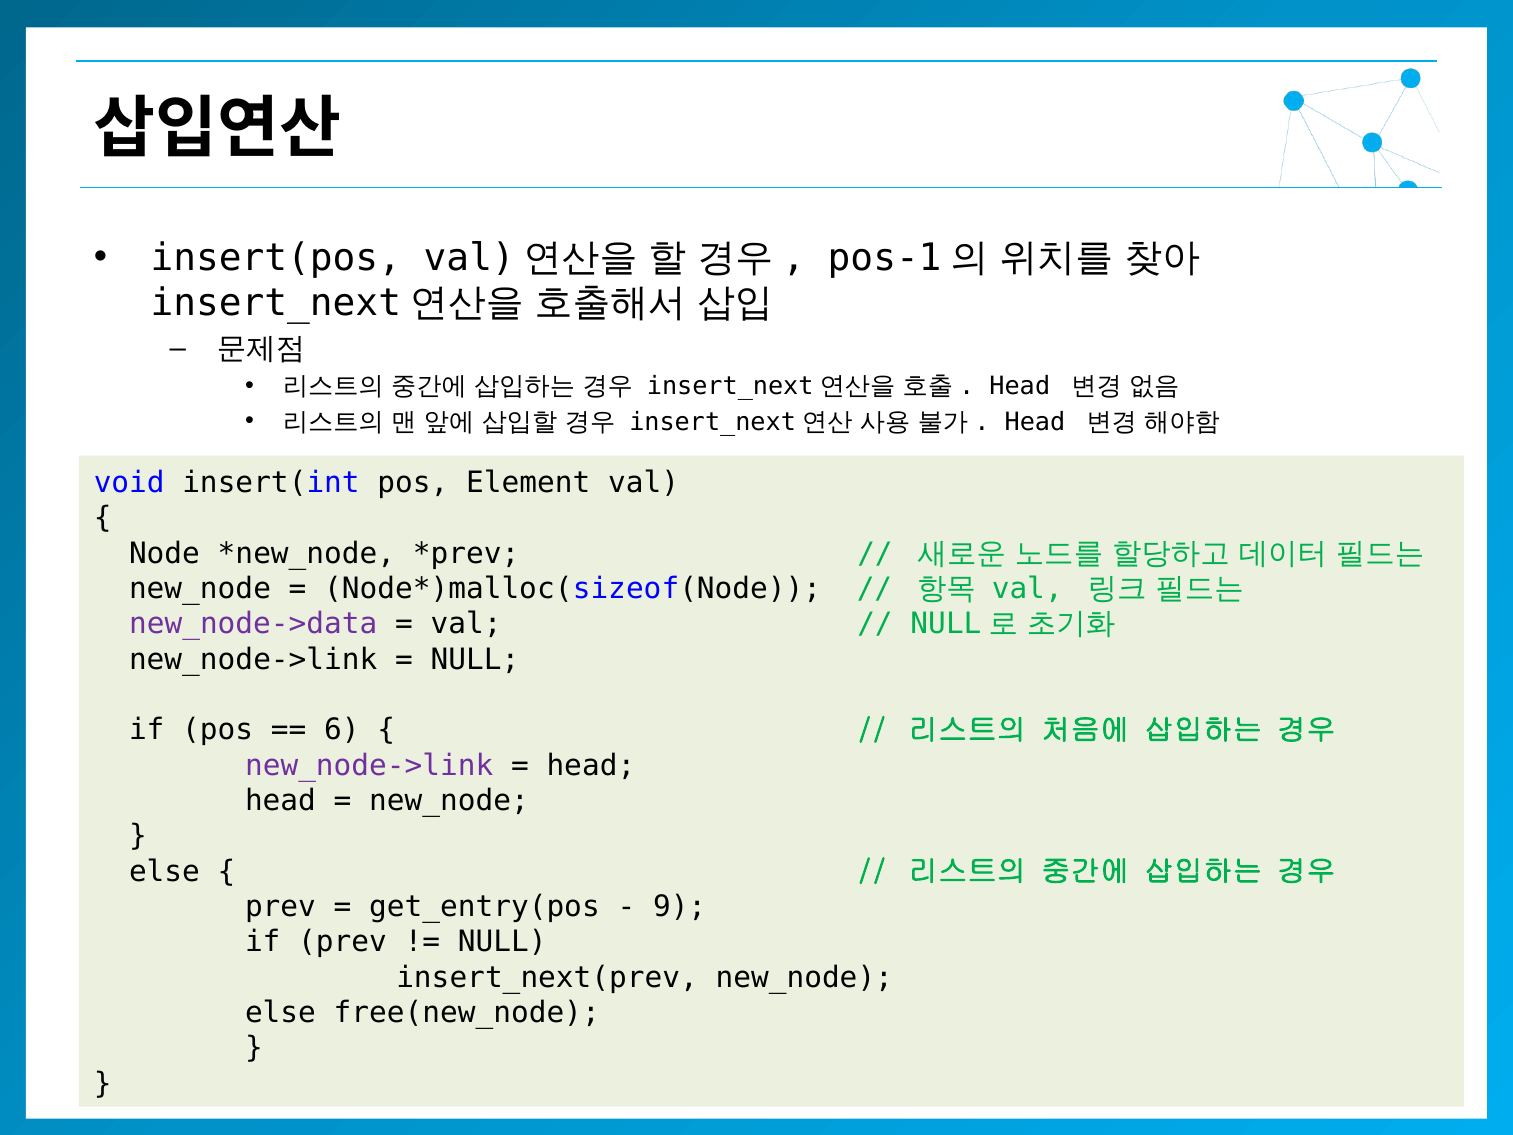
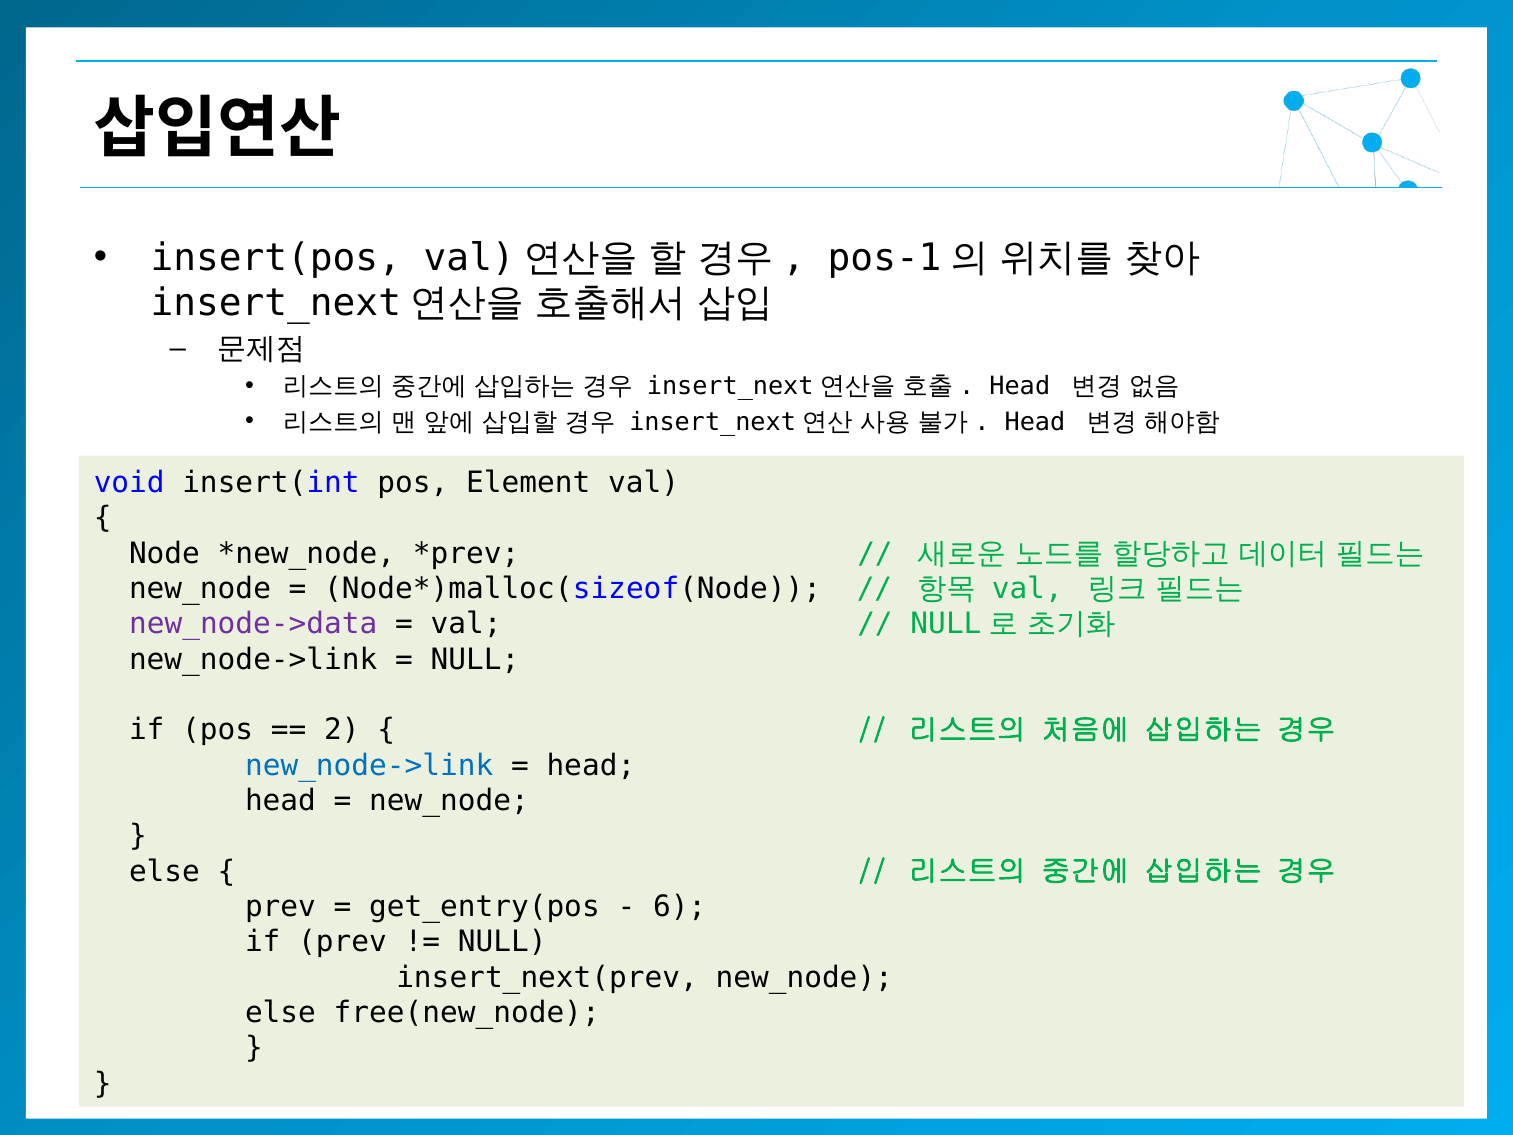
6: 6 -> 2
new_node->link at (369, 765) colour: purple -> blue
9: 9 -> 6
